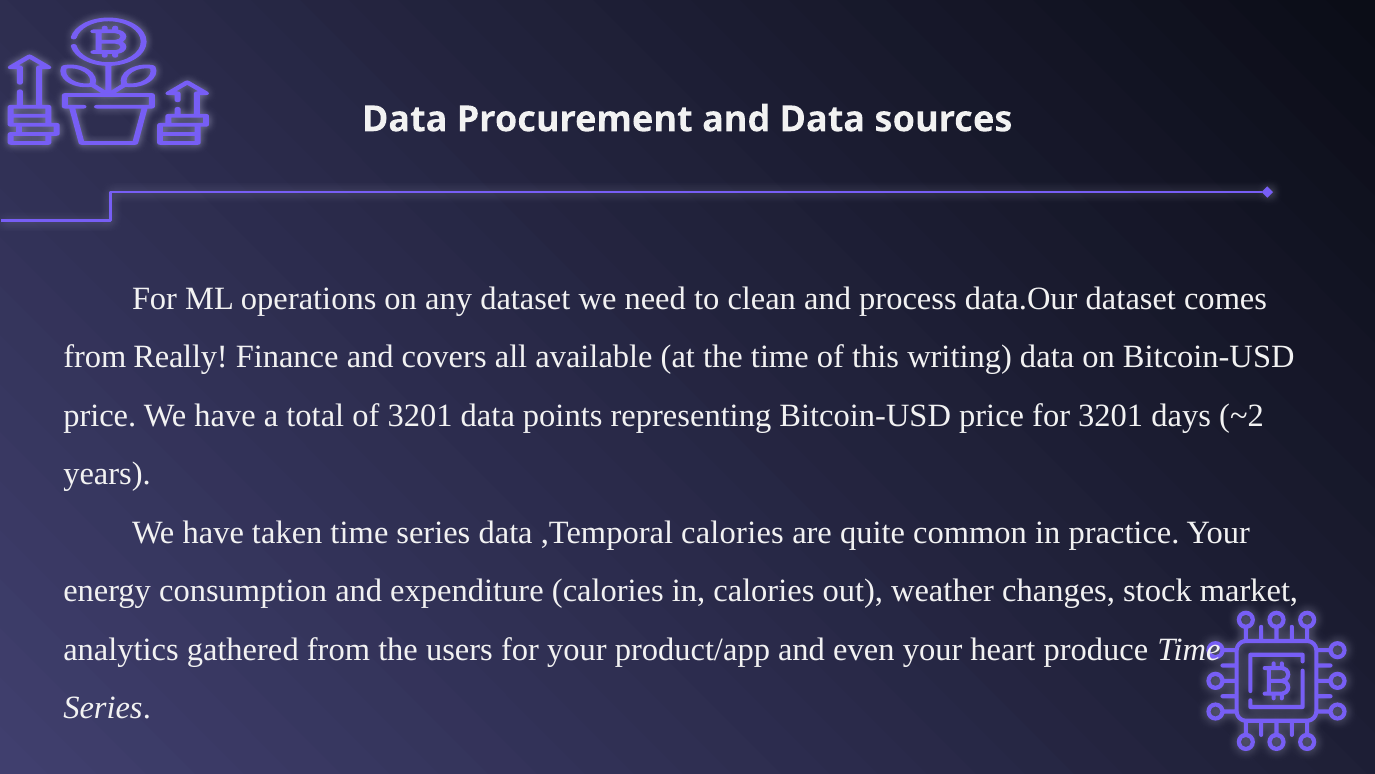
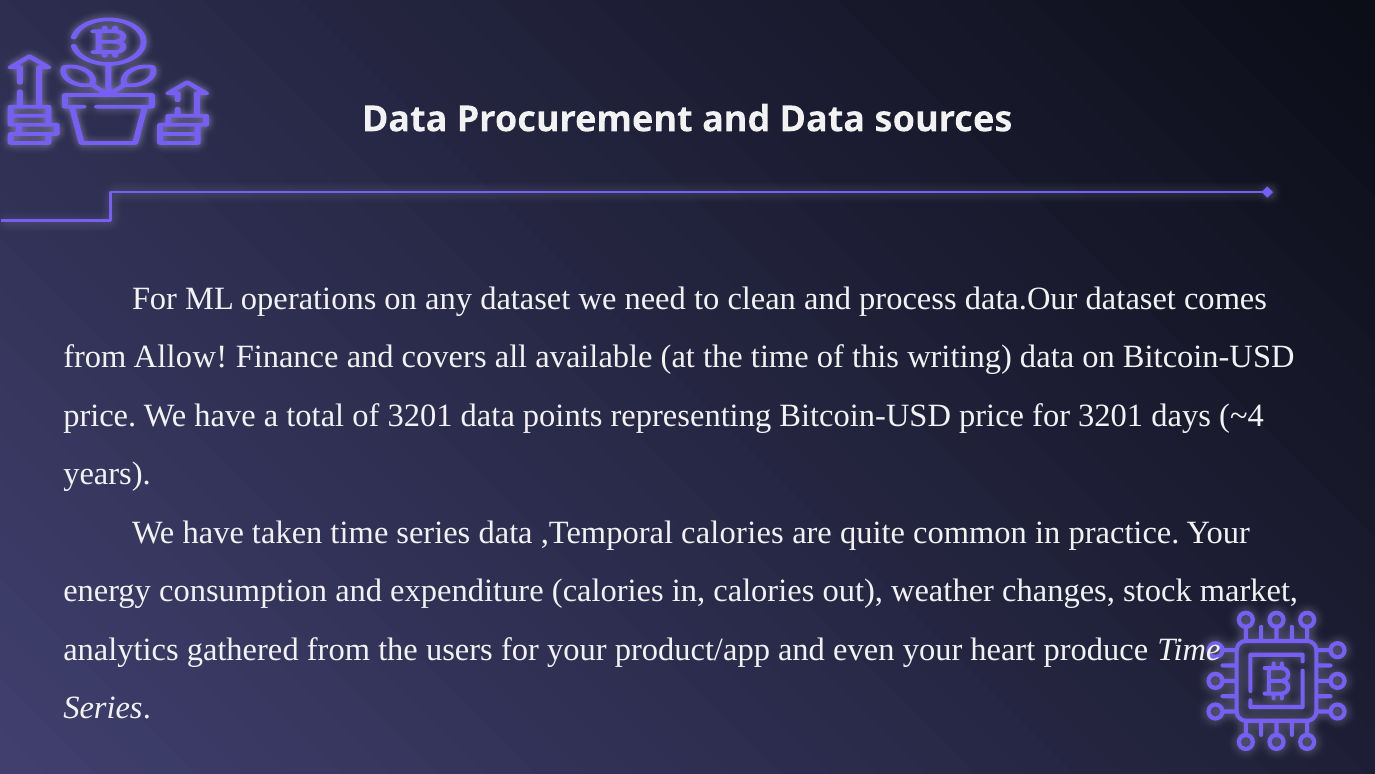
Really: Really -> Allow
~2: ~2 -> ~4
